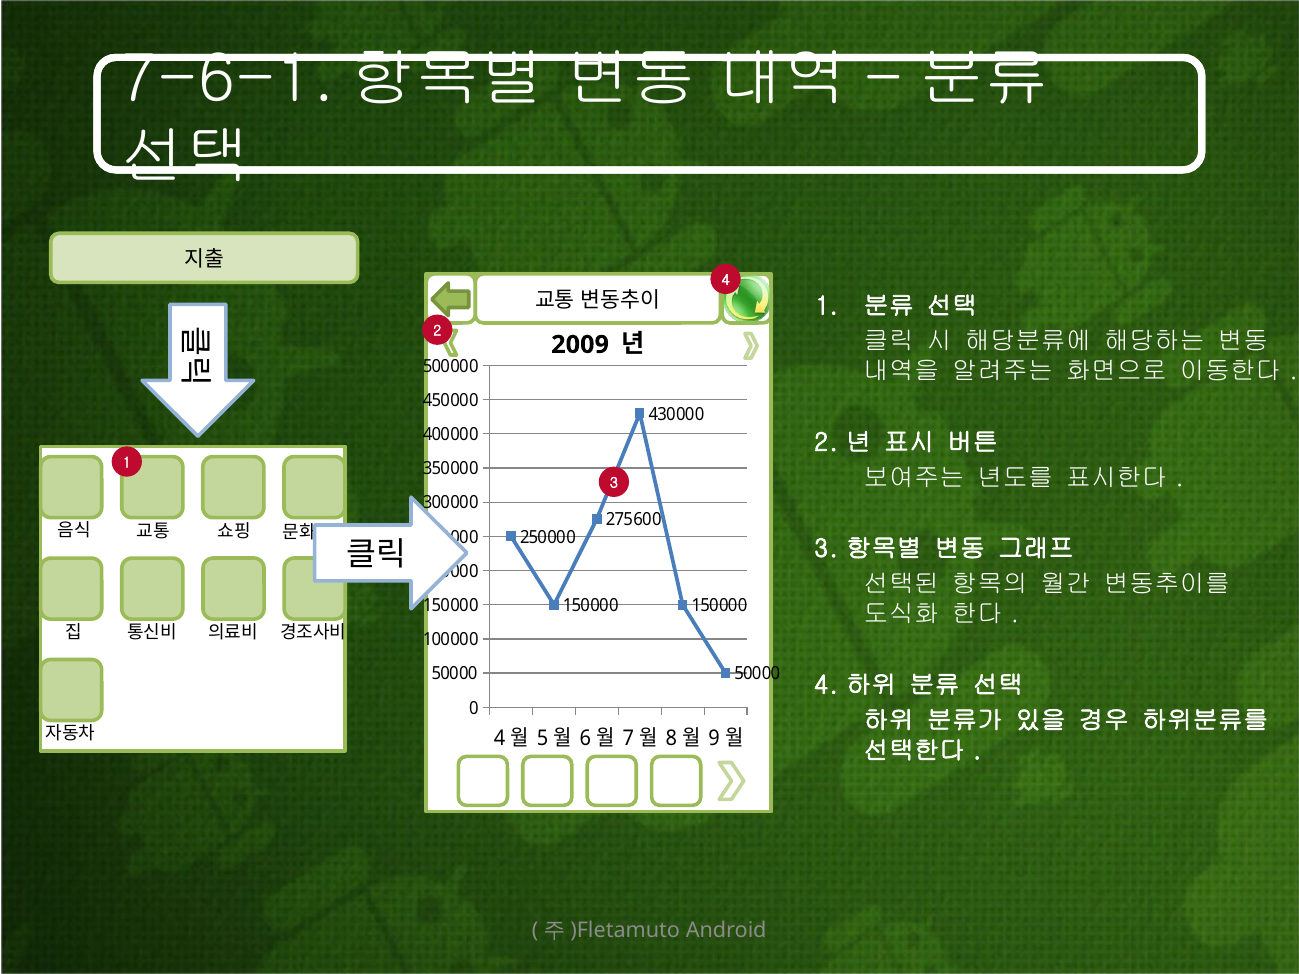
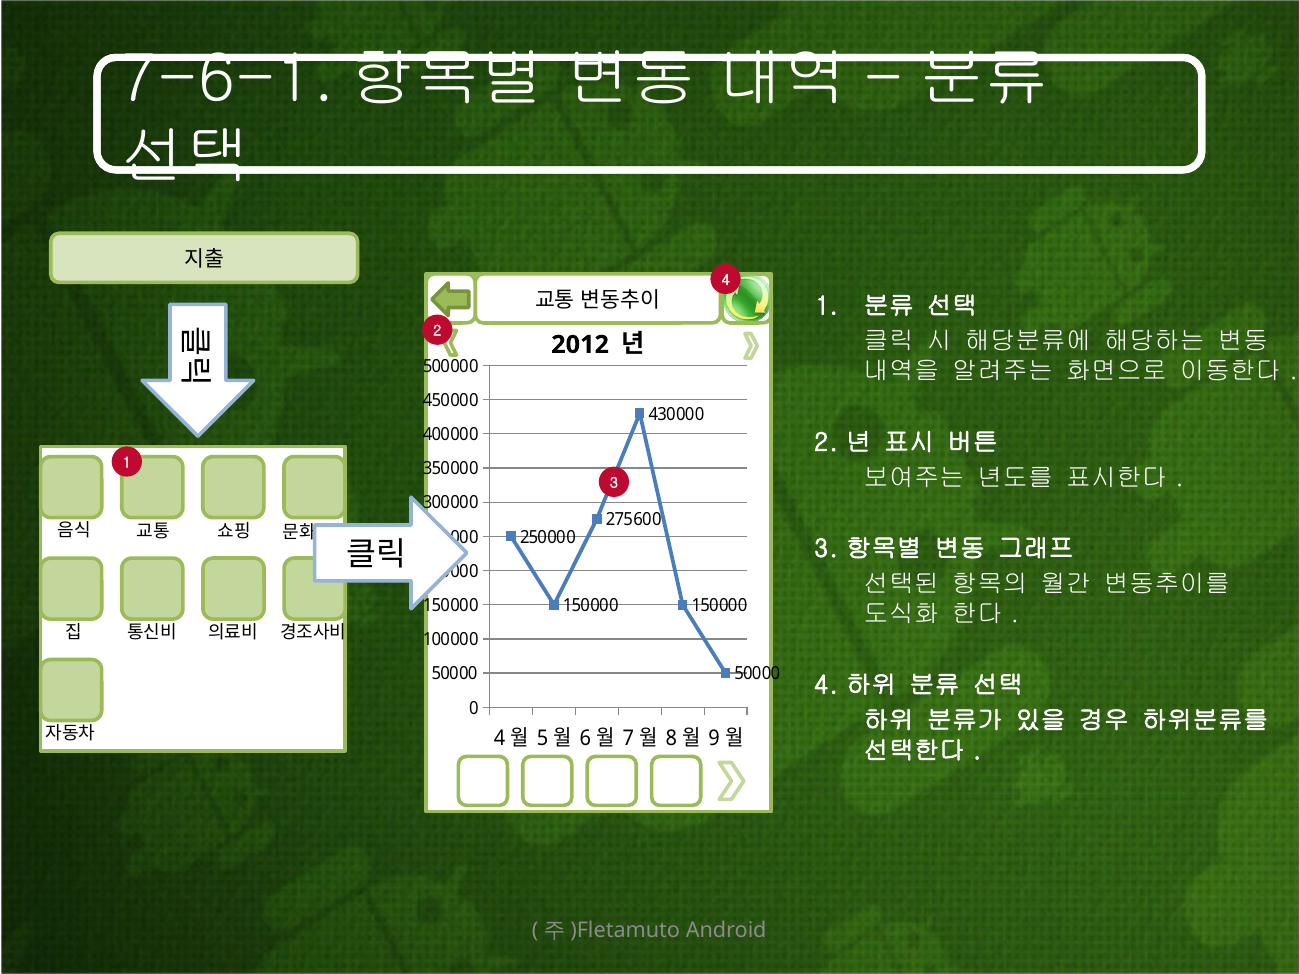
2009: 2009 -> 2012
